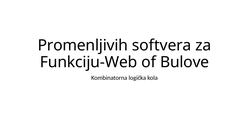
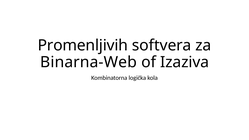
Funkciju-Web: Funkciju-Web -> Binarna-Web
Bulove: Bulove -> Izaziva
